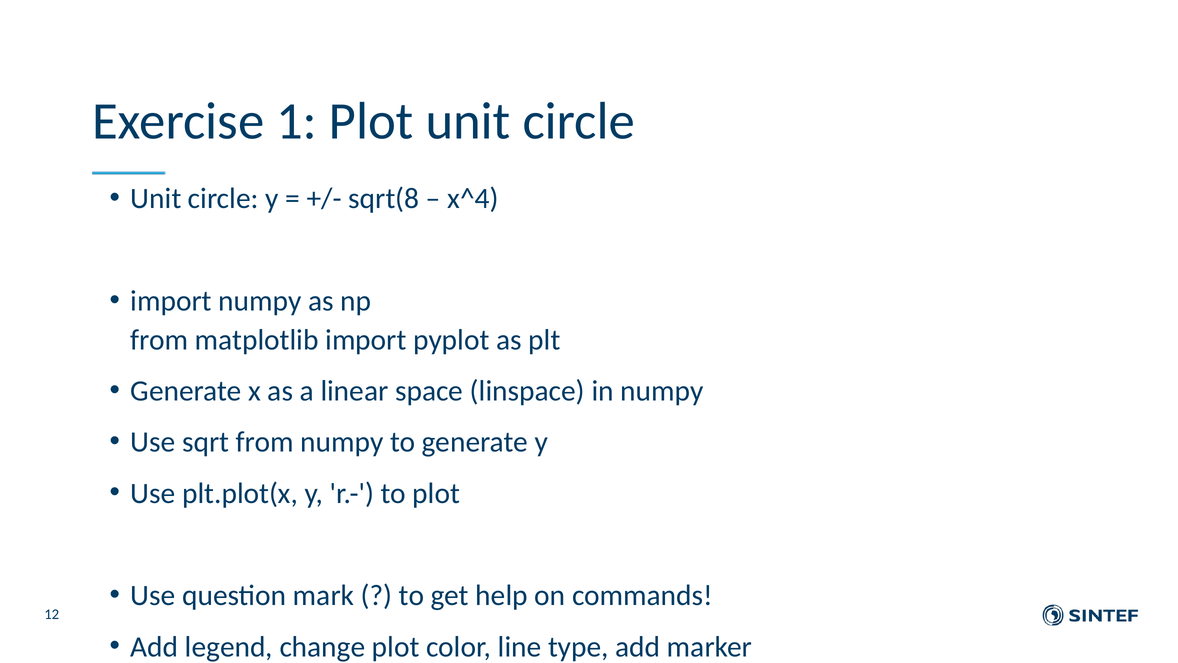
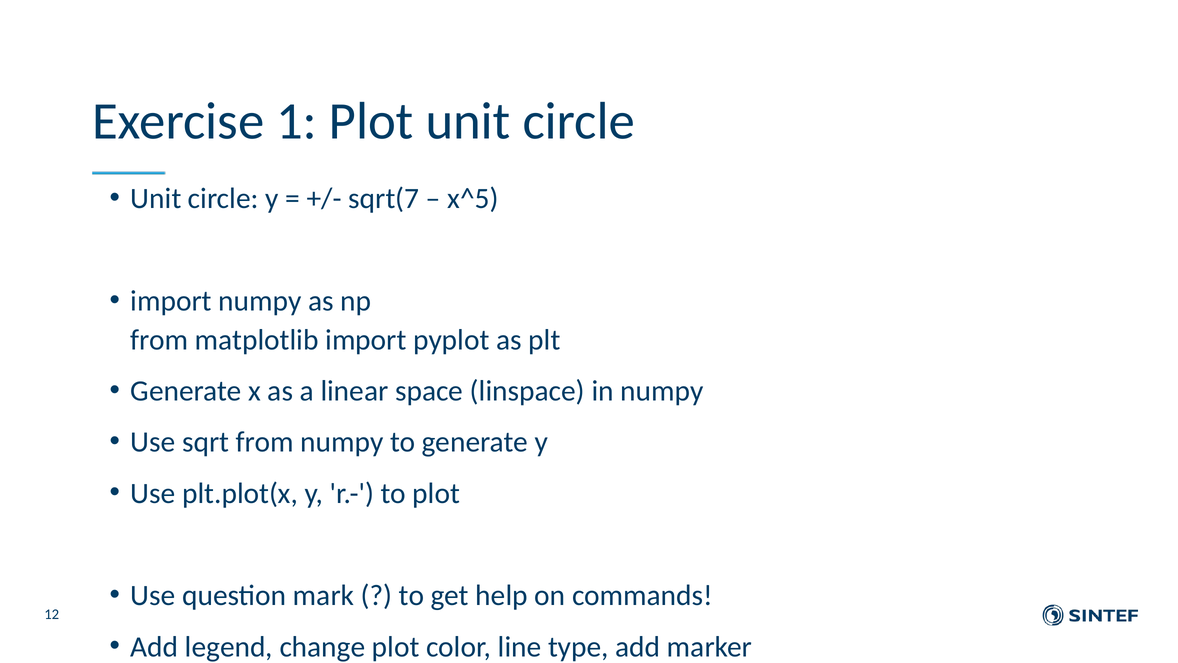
sqrt(8: sqrt(8 -> sqrt(7
x^4: x^4 -> x^5
